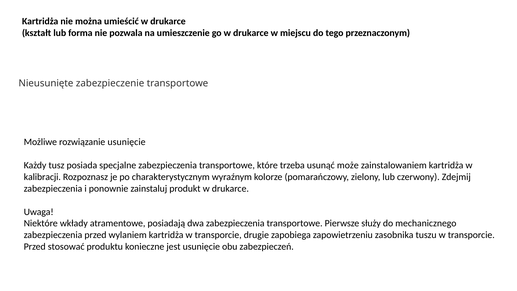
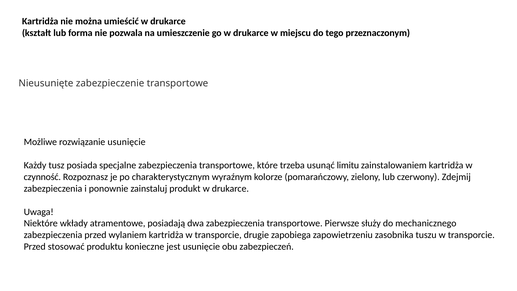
może: może -> limitu
kalibracji: kalibracji -> czynność
